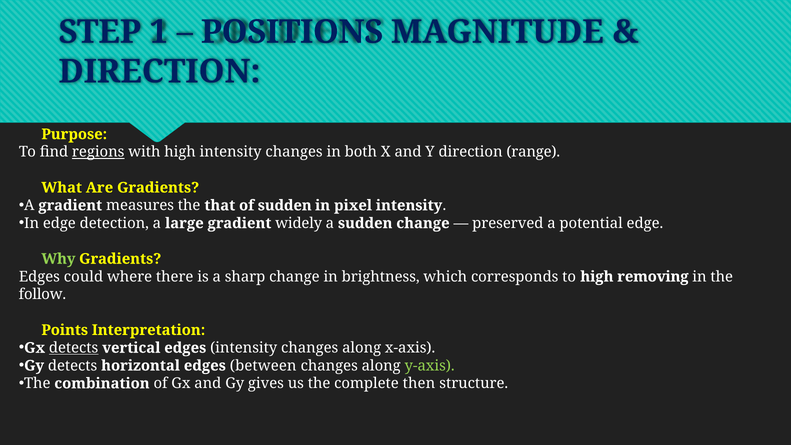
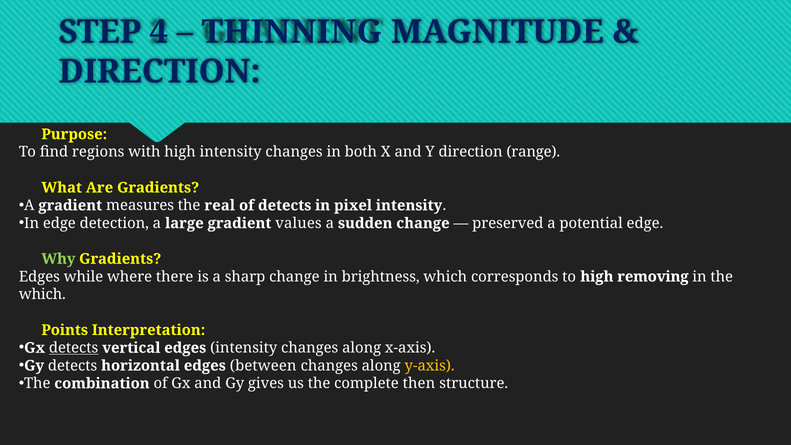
1: 1 -> 4
POSITIONS: POSITIONS -> THINNING
regions underline: present -> none
that: that -> real
of sudden: sudden -> detects
widely: widely -> values
could: could -> while
follow at (42, 294): follow -> which
y-axis colour: light green -> yellow
